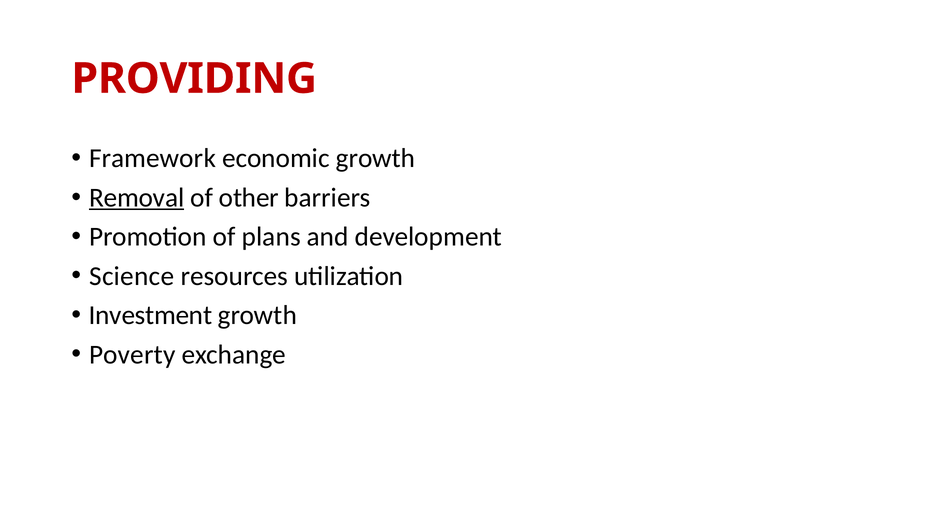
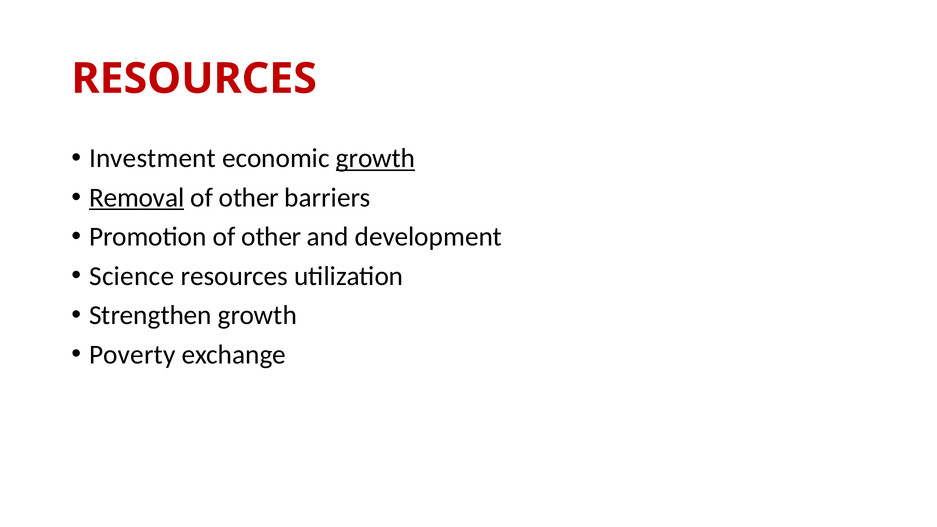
PROVIDING at (194, 79): PROVIDING -> RESOURCES
Framework: Framework -> Investment
growth at (376, 158) underline: none -> present
Promotion of plans: plans -> other
Investment: Investment -> Strengthen
